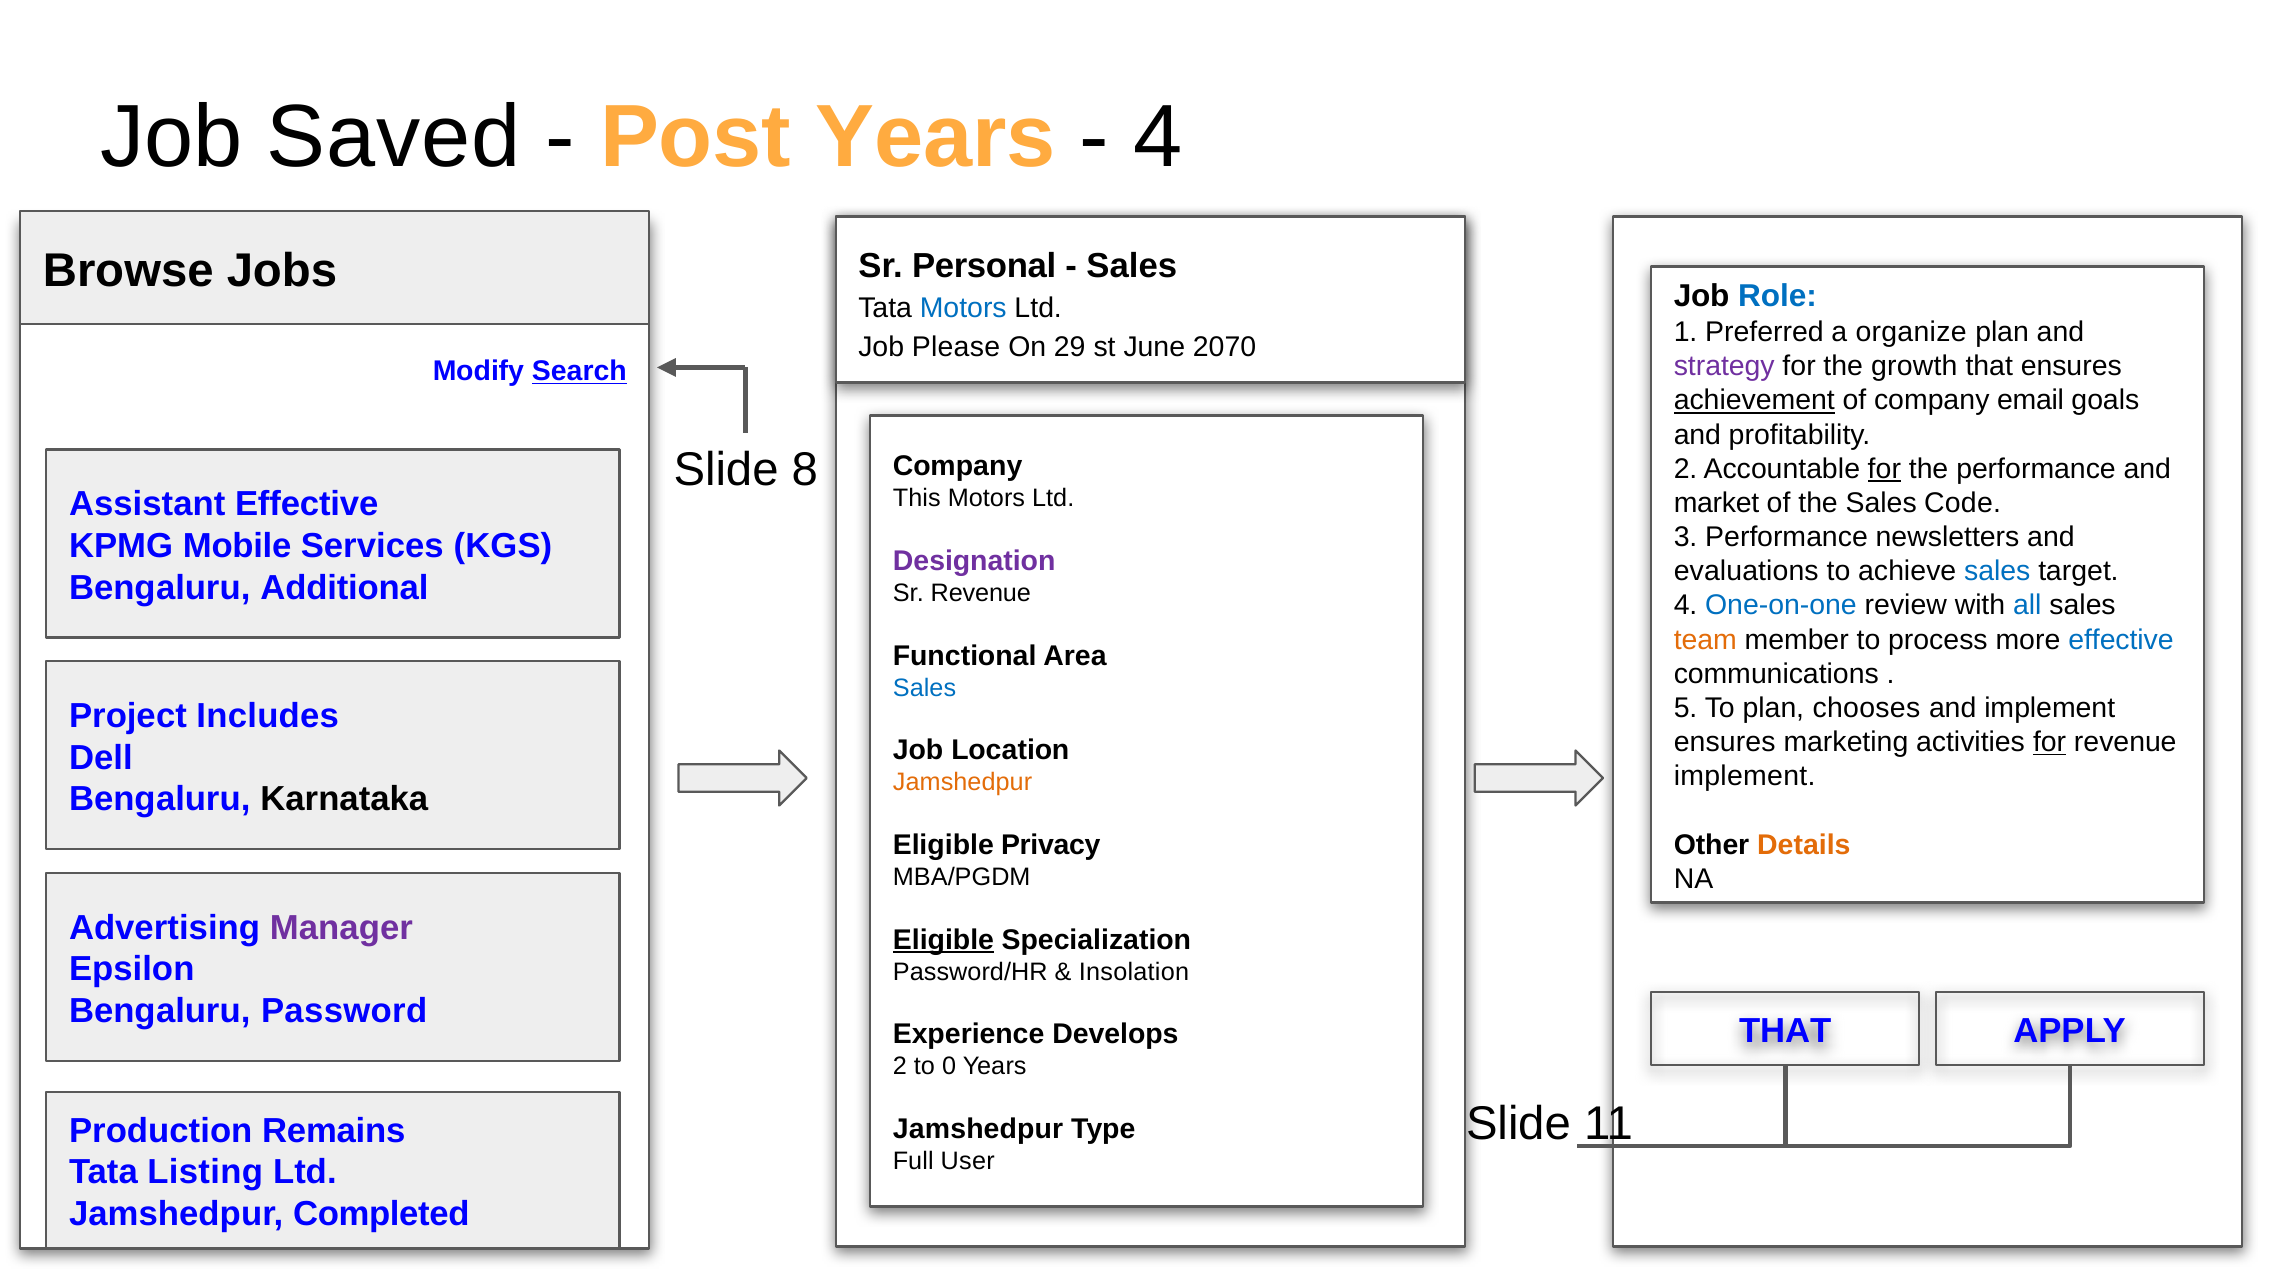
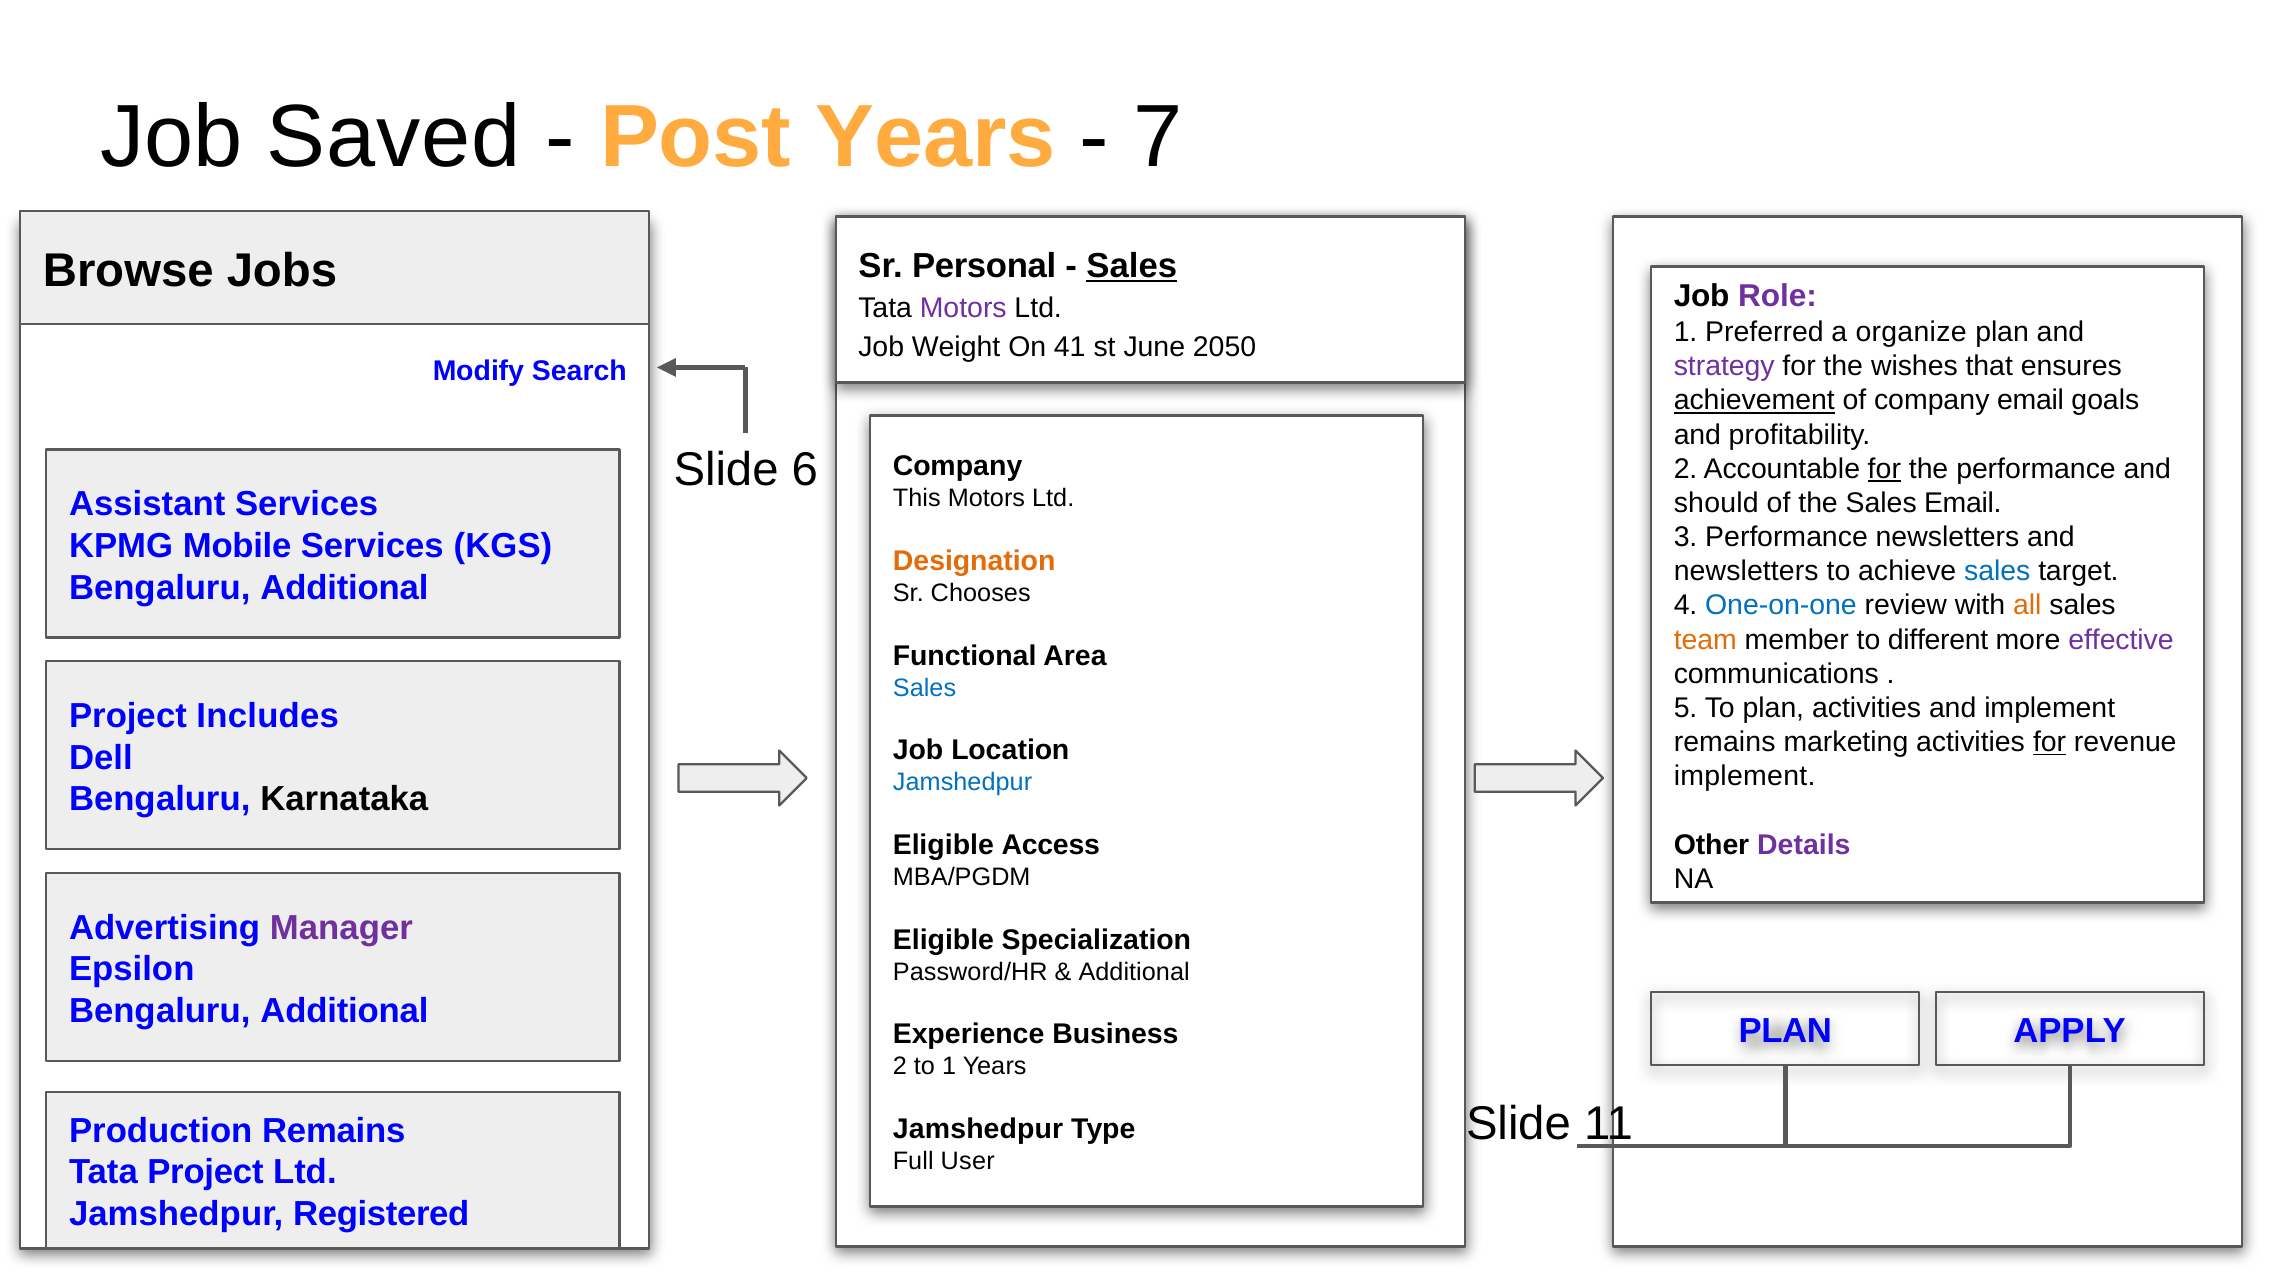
4 at (1158, 137): 4 -> 7
Sales at (1132, 266) underline: none -> present
Role colour: blue -> purple
Motors at (963, 308) colour: blue -> purple
Please: Please -> Weight
29: 29 -> 41
2070: 2070 -> 2050
growth: growth -> wishes
Search underline: present -> none
8: 8 -> 6
Assistant Effective: Effective -> Services
market: market -> should
Sales Code: Code -> Email
Designation colour: purple -> orange
evaluations at (1746, 571): evaluations -> newsletters
Sr Revenue: Revenue -> Chooses
all colour: blue -> orange
process: process -> different
effective at (2121, 640) colour: blue -> purple
plan chooses: chooses -> activities
ensures at (1725, 742): ensures -> remains
Jamshedpur at (963, 782) colour: orange -> blue
Details colour: orange -> purple
Privacy: Privacy -> Access
Eligible at (943, 940) underline: present -> none
Insolation at (1134, 972): Insolation -> Additional
Password at (344, 1011): Password -> Additional
THAT at (1785, 1031): THAT -> PLAN
Develops: Develops -> Business
to 0: 0 -> 1
Tata Listing: Listing -> Project
Completed: Completed -> Registered
